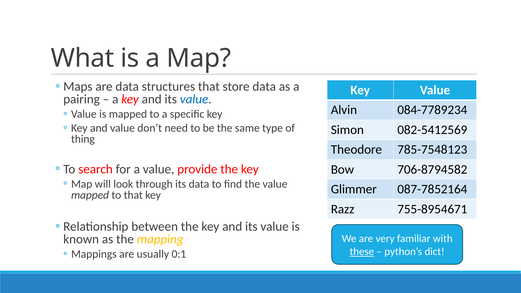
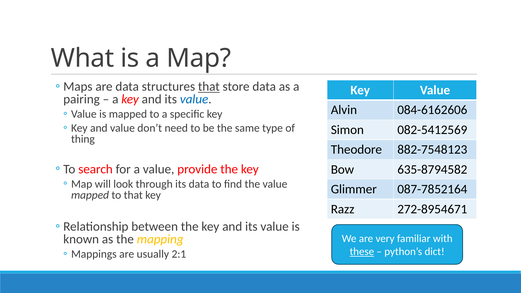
that at (209, 87) underline: none -> present
084-7789234: 084-7789234 -> 084-6162606
785-7548123: 785-7548123 -> 882-7548123
706-8794582: 706-8794582 -> 635-8794582
755-8954671: 755-8954671 -> 272-8954671
0:1: 0:1 -> 2:1
